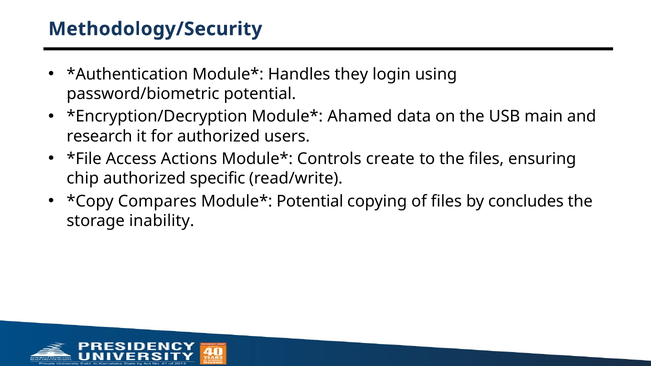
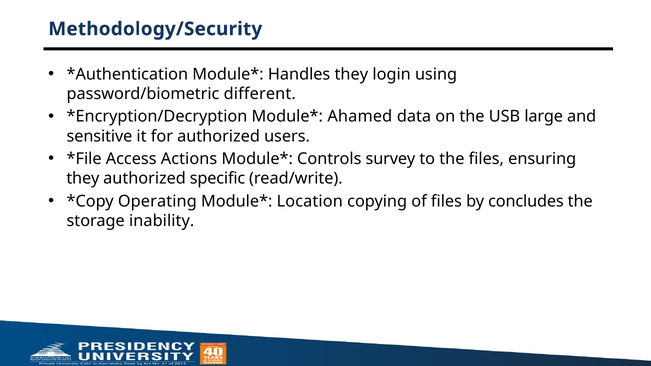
password/biometric potential: potential -> different
main: main -> large
research: research -> sensitive
create: create -> survey
chip at (83, 179): chip -> they
Compares: Compares -> Operating
Potential at (310, 201): Potential -> Location
